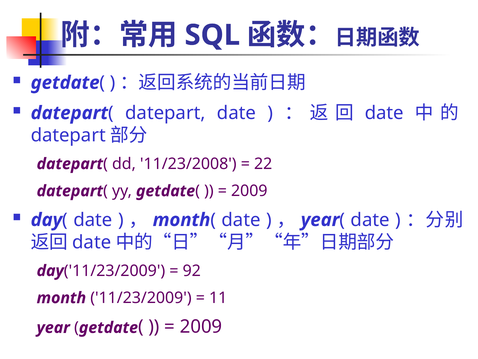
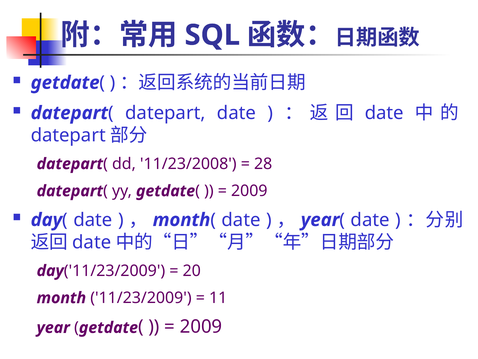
22: 22 -> 28
92: 92 -> 20
